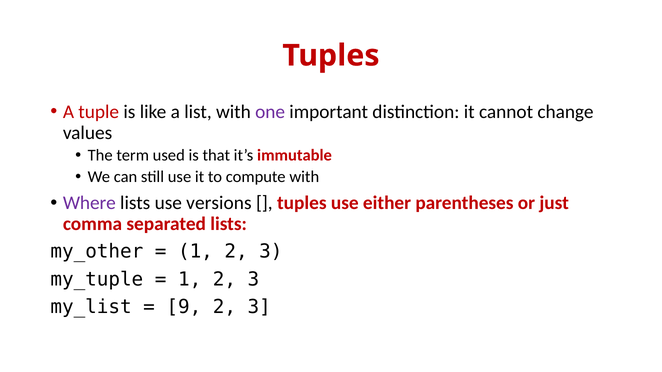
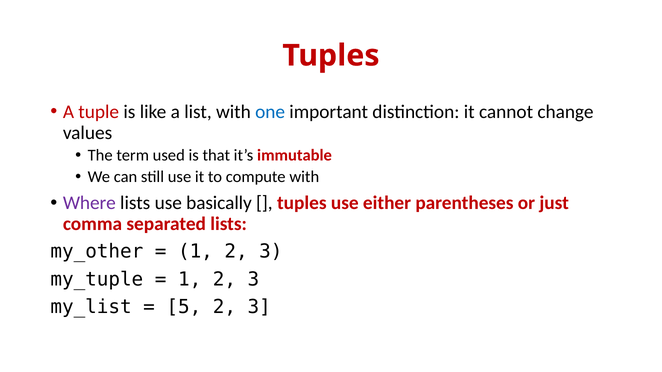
one colour: purple -> blue
versions: versions -> basically
9: 9 -> 5
